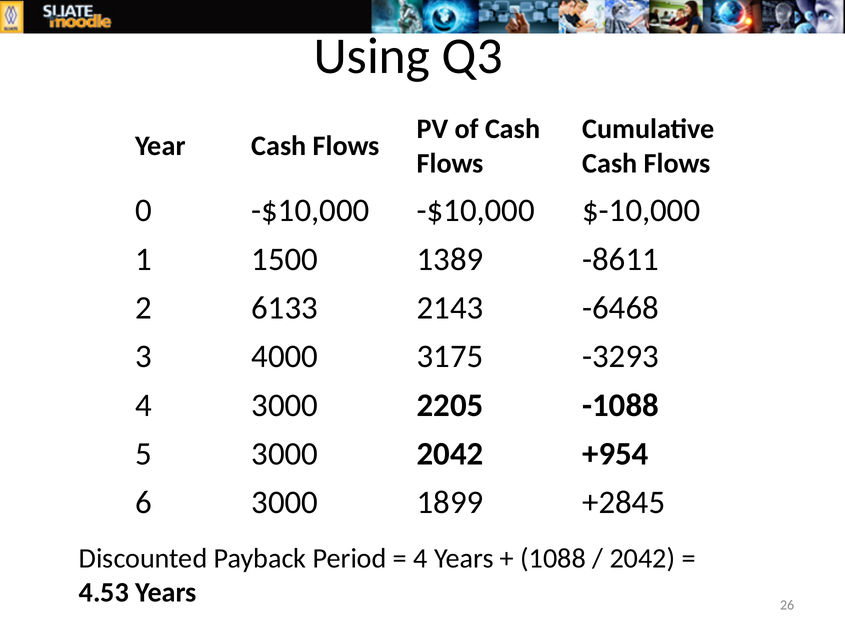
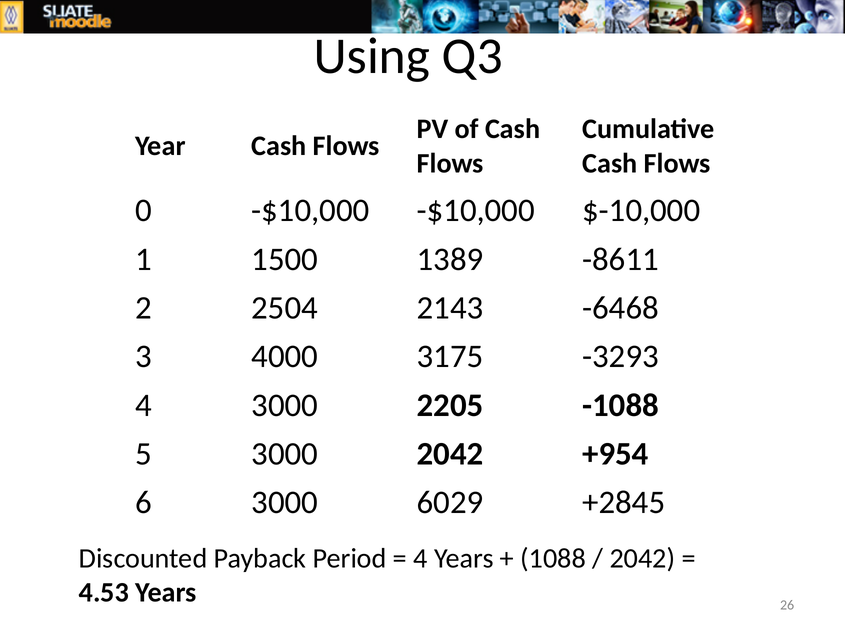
6133: 6133 -> 2504
1899: 1899 -> 6029
